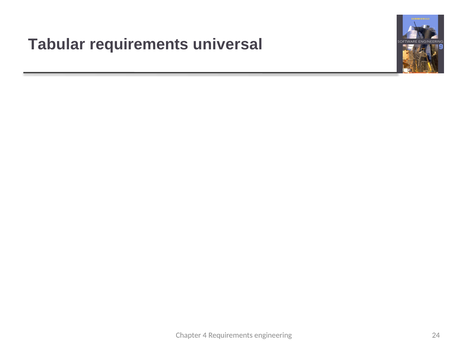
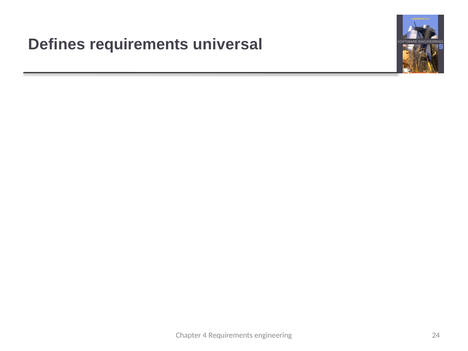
Tabular: Tabular -> Defines
